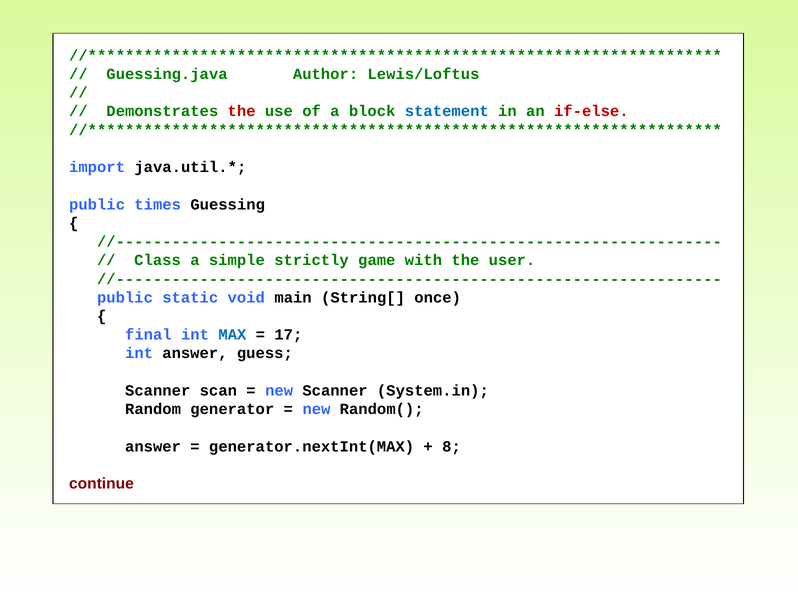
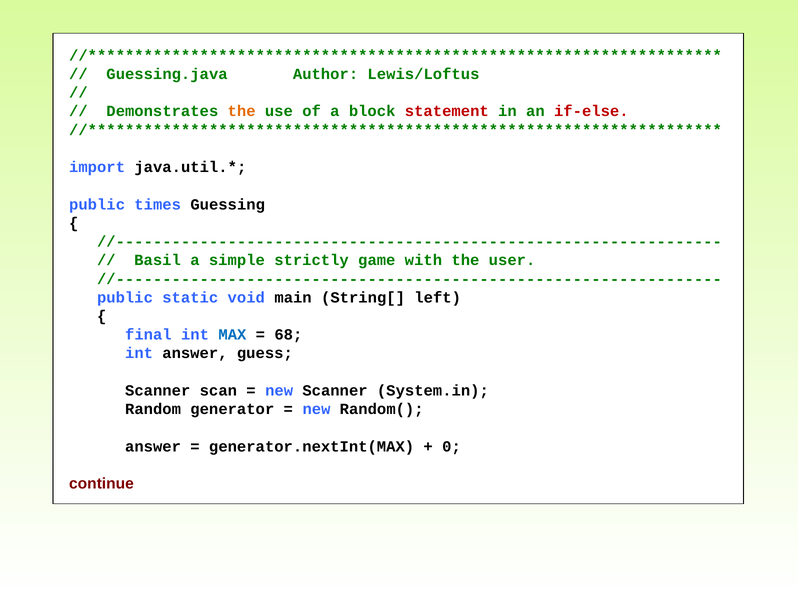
the at (242, 111) colour: red -> orange
statement colour: blue -> red
Class: Class -> Basil
once: once -> left
17: 17 -> 68
8: 8 -> 0
